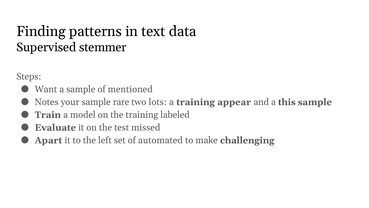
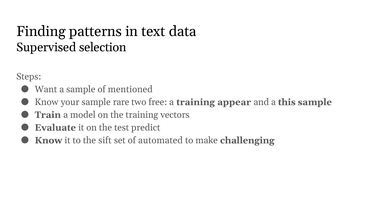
stemmer: stemmer -> selection
Notes at (47, 102): Notes -> Know
lots: lots -> free
labeled: labeled -> vectors
missed: missed -> predict
Apart at (48, 140): Apart -> Know
left: left -> sift
